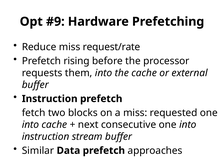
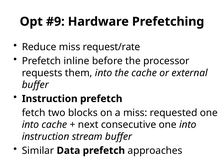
rising: rising -> inline
